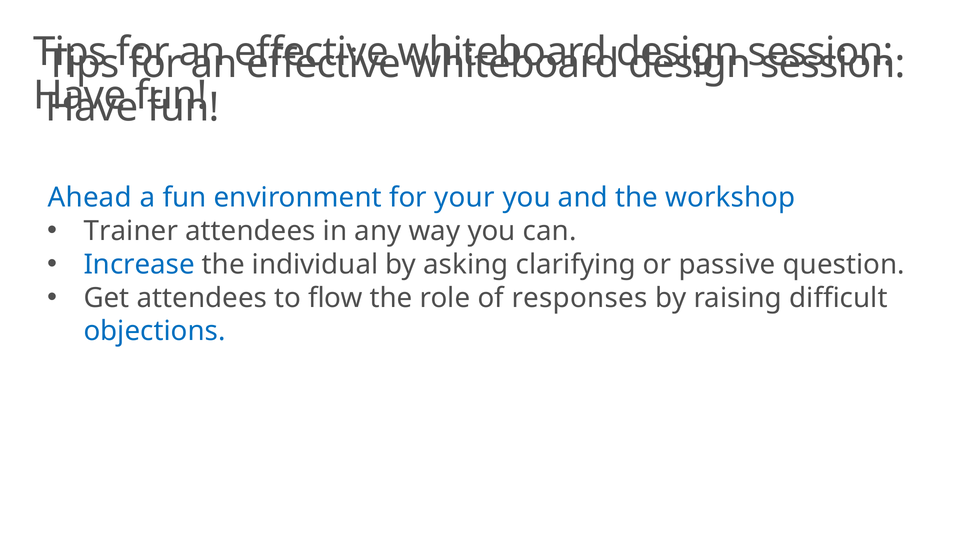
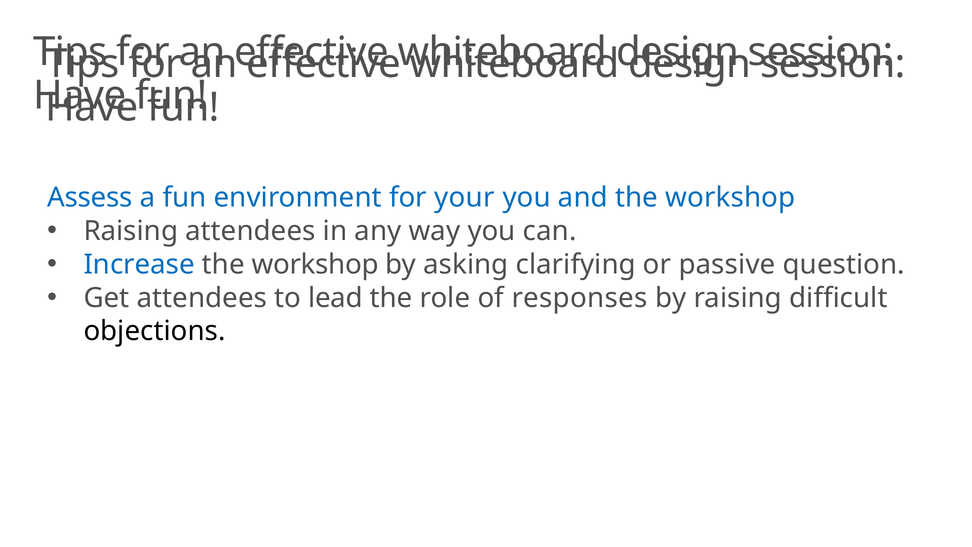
Ahead: Ahead -> Assess
Trainer at (131, 231): Trainer -> Raising
individual at (315, 264): individual -> workshop
flow: flow -> lead
objections colour: blue -> black
